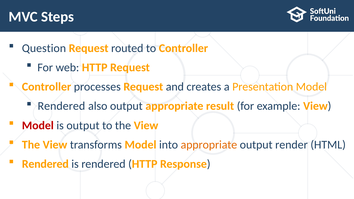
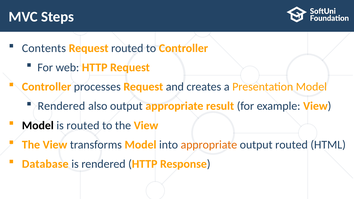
Question: Question -> Contents
Model at (38, 125) colour: red -> black
is output: output -> routed
output render: render -> routed
Rendered at (45, 164): Rendered -> Database
